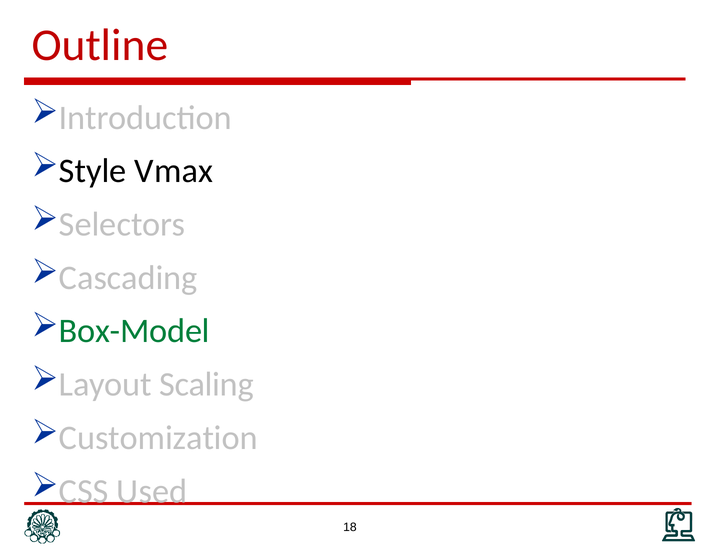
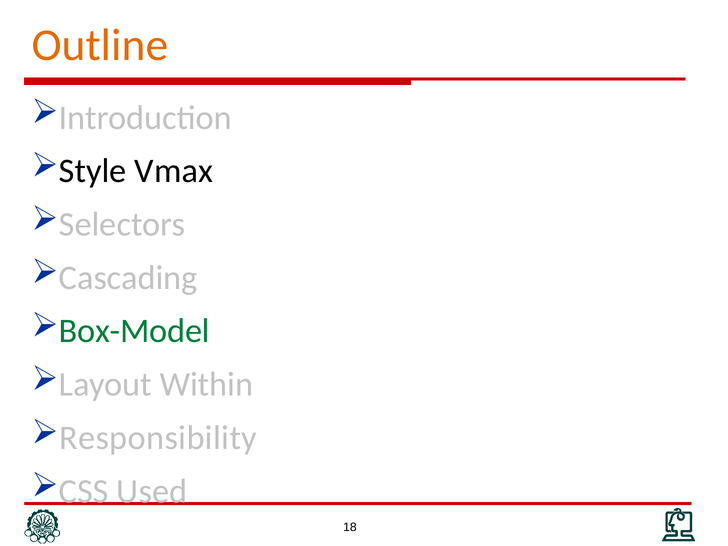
Outline colour: red -> orange
Scaling: Scaling -> Within
Customization: Customization -> Responsibility
